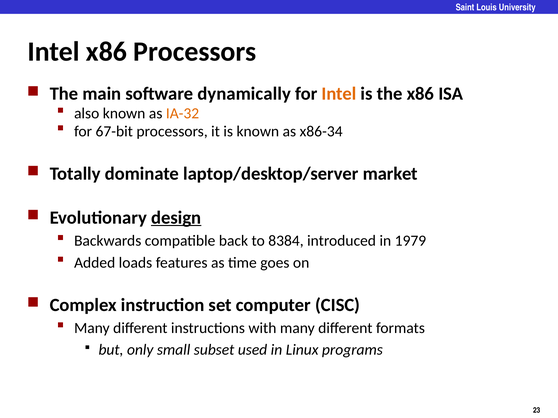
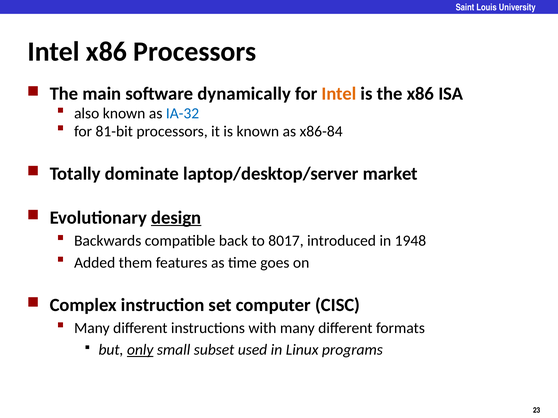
IA-32 colour: orange -> blue
67-bit: 67-bit -> 81-bit
x86-34: x86-34 -> x86-84
8384: 8384 -> 8017
1979: 1979 -> 1948
loads: loads -> them
only underline: none -> present
